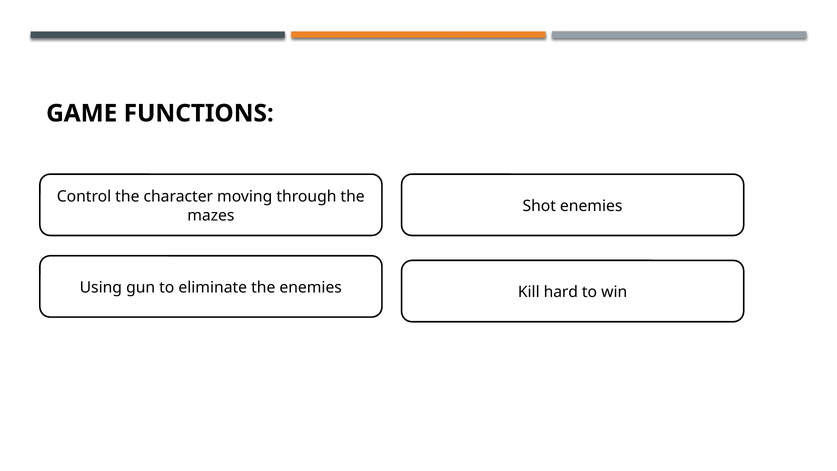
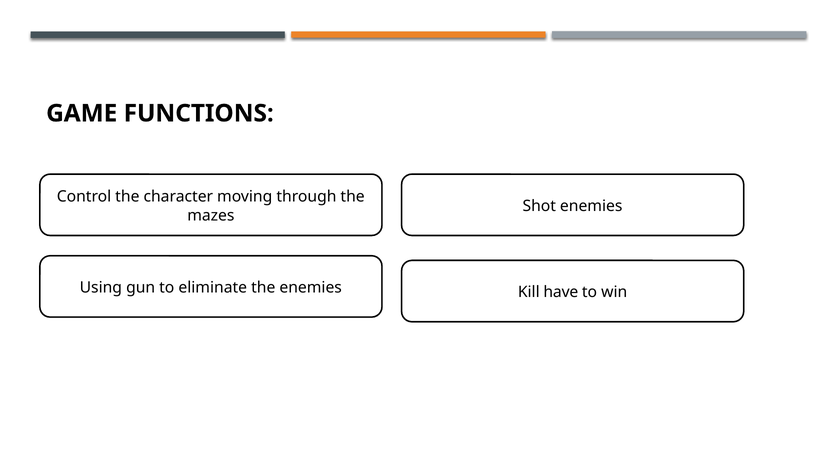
hard: hard -> have
